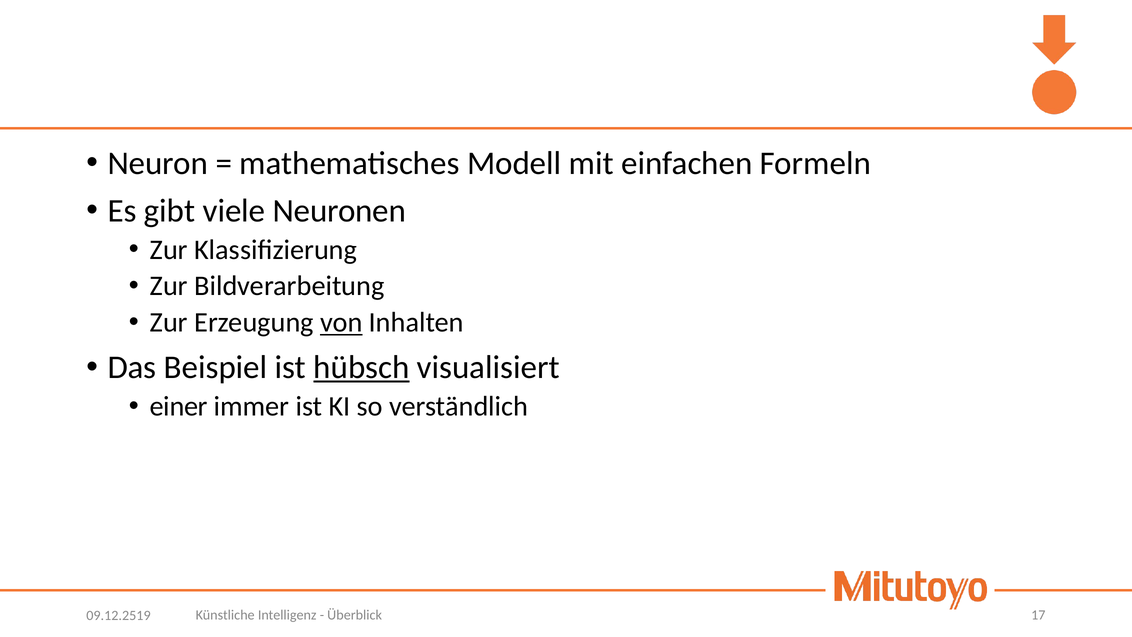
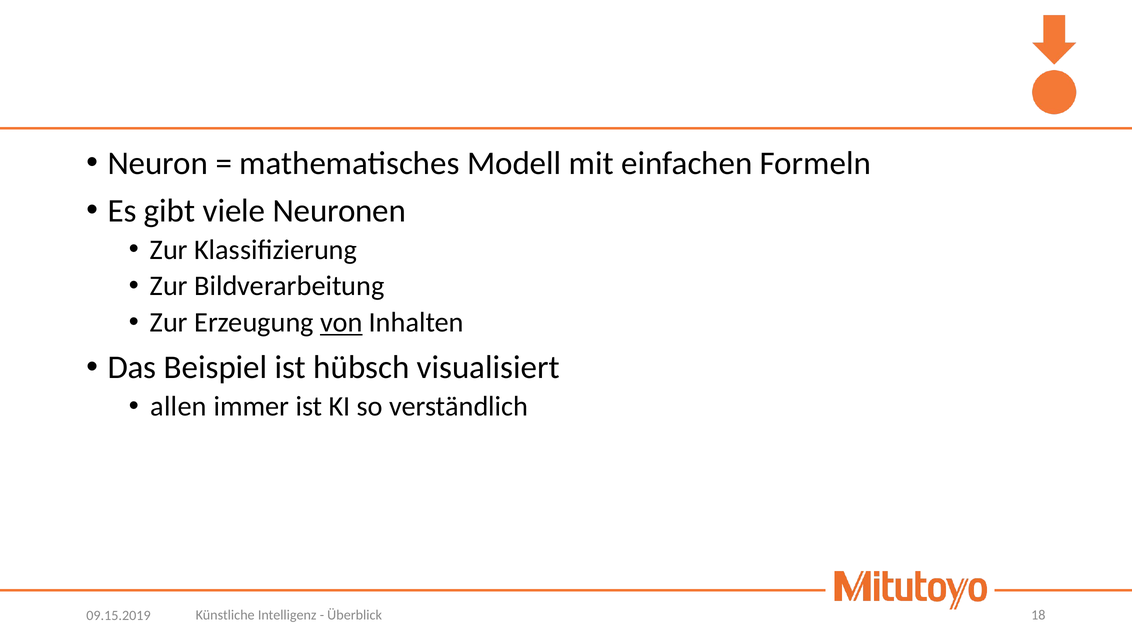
hübsch underline: present -> none
einer: einer -> allen
17: 17 -> 18
09.12.2519: 09.12.2519 -> 09.15.2019
